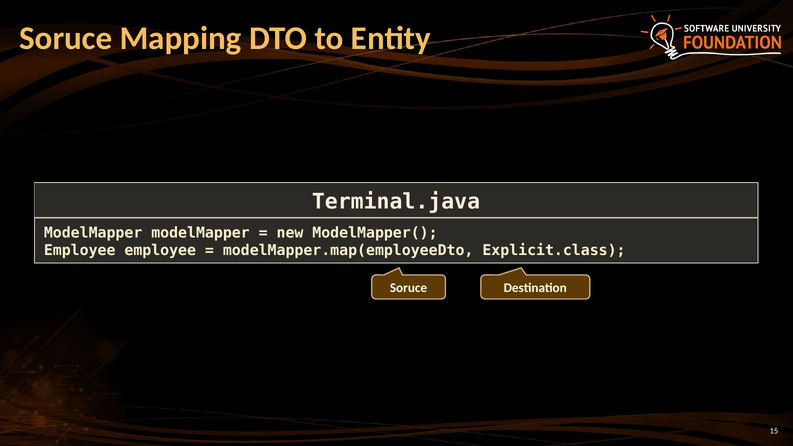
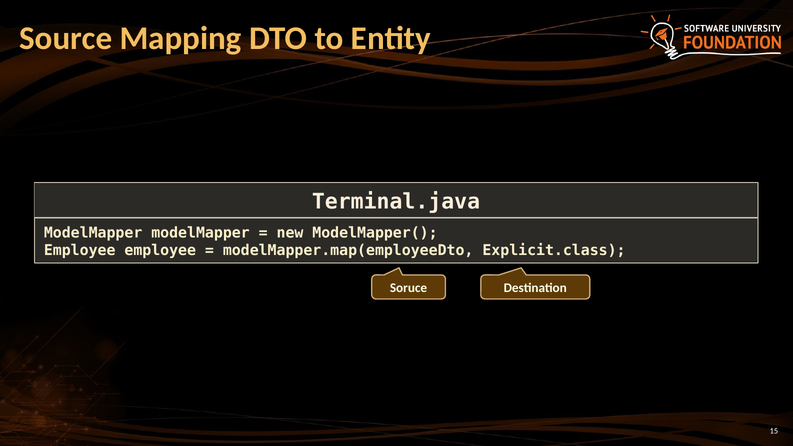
Soruce at (66, 39): Soruce -> Source
